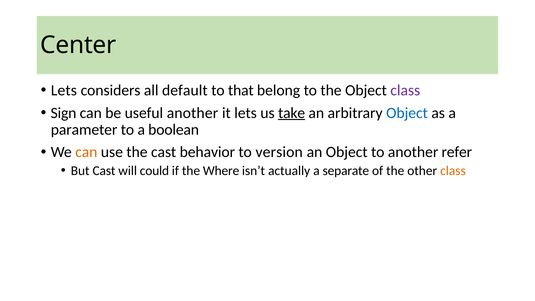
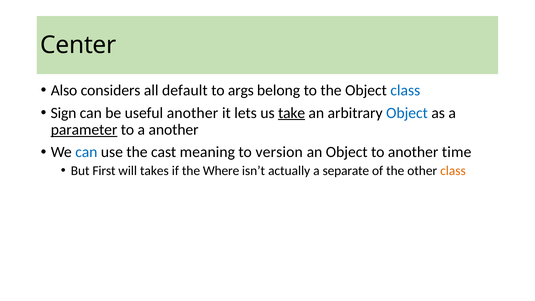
Lets at (64, 90): Lets -> Also
that: that -> args
class at (405, 90) colour: purple -> blue
parameter underline: none -> present
a boolean: boolean -> another
can at (86, 152) colour: orange -> blue
behavior: behavior -> meaning
refer: refer -> time
But Cast: Cast -> First
could: could -> takes
